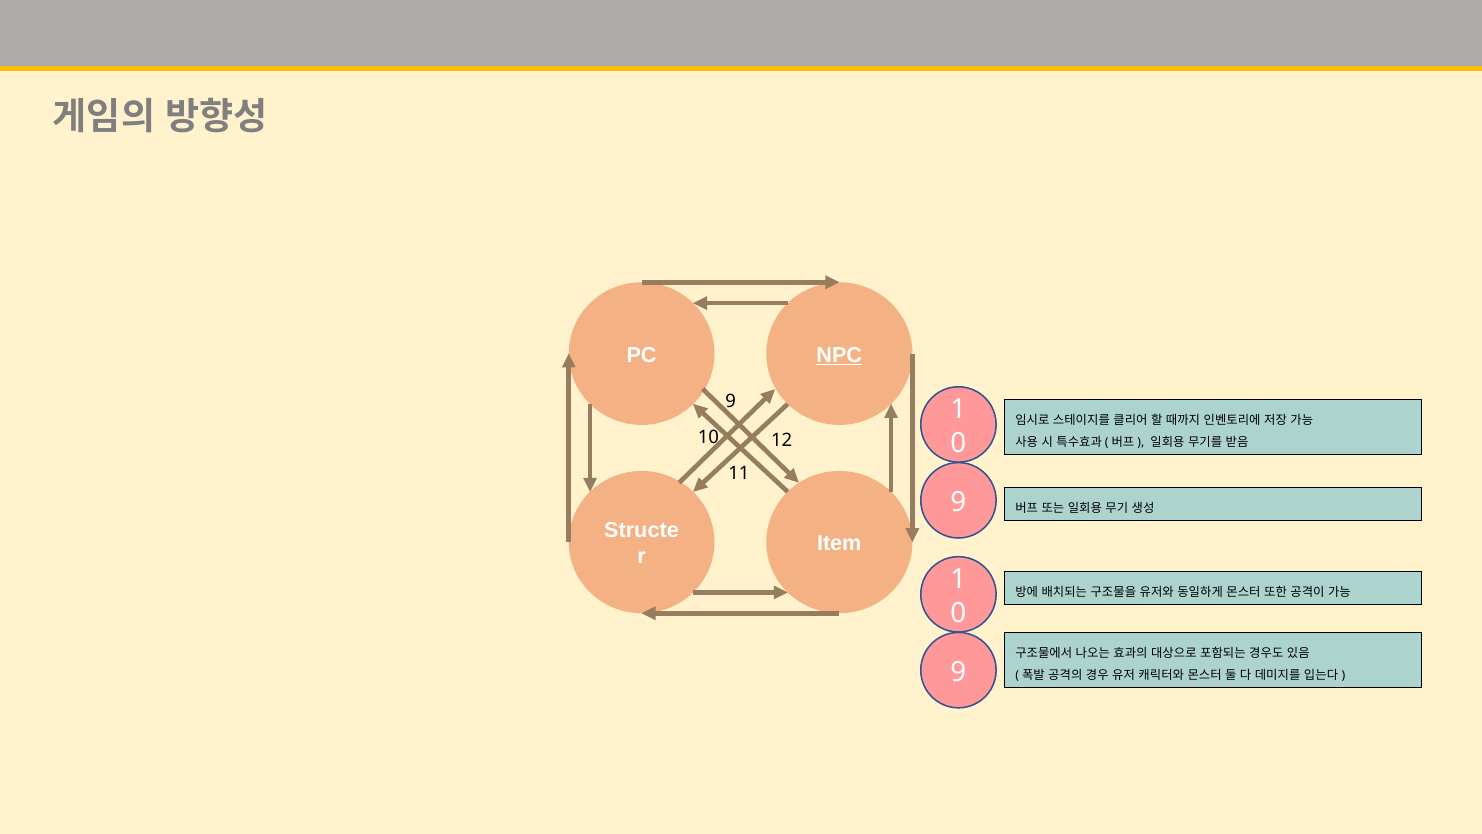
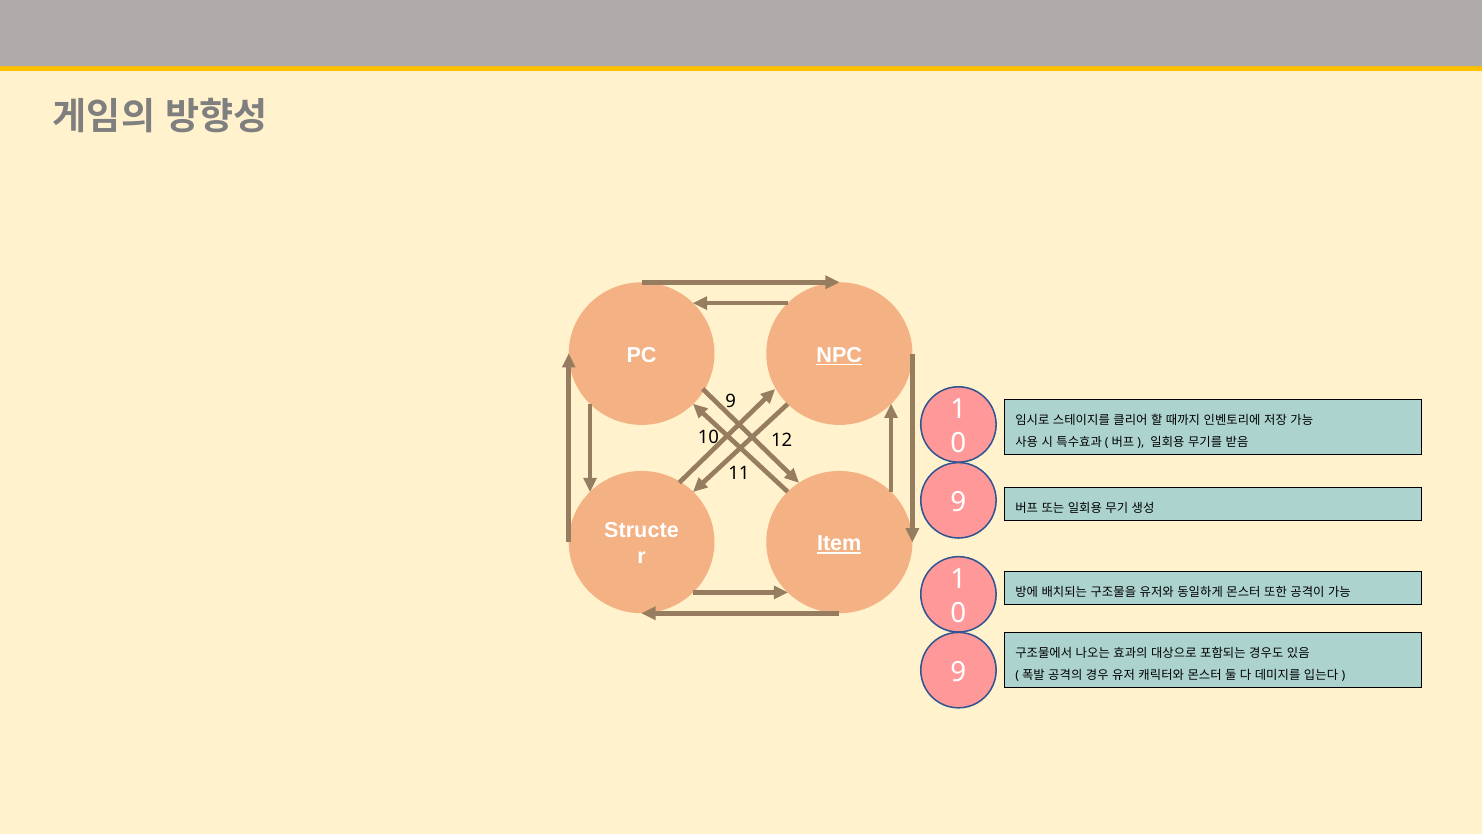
Item underline: none -> present
